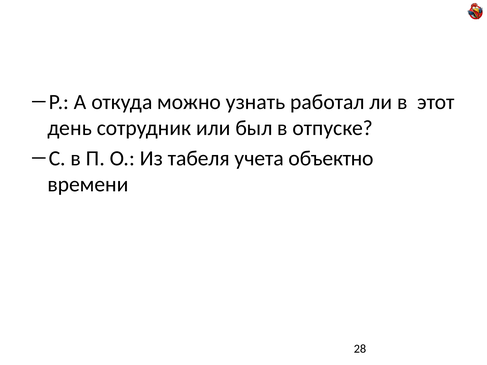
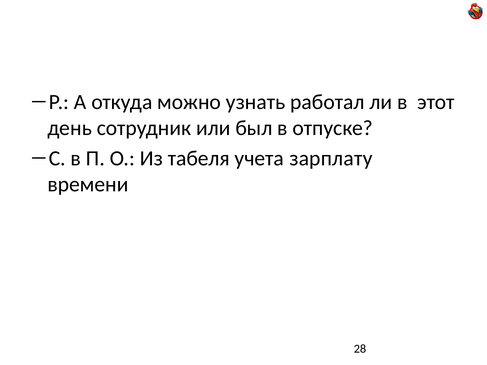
объектно: объектно -> зарплату
